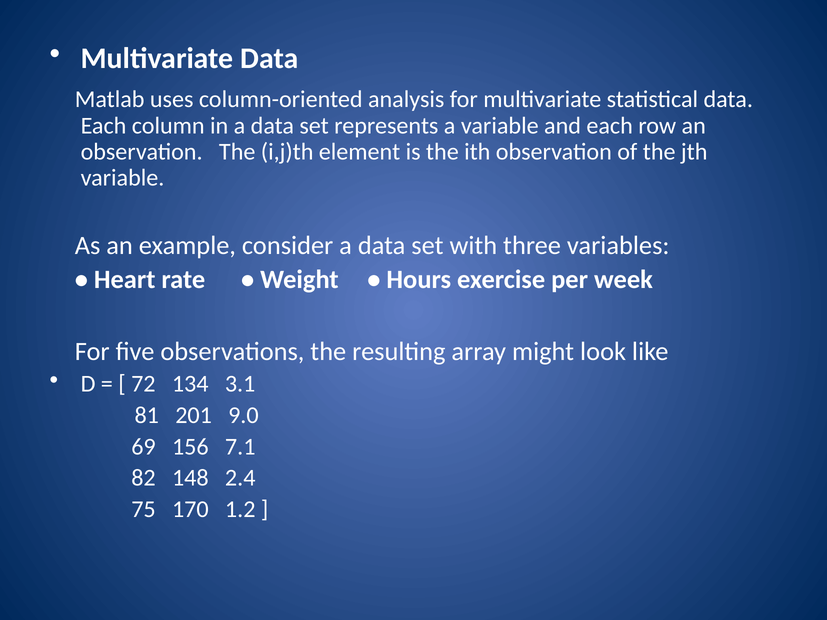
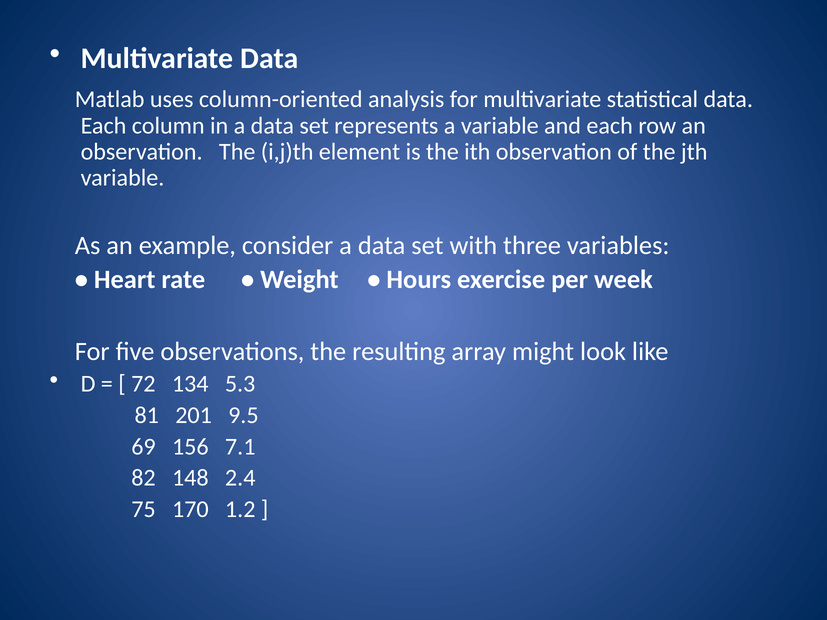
3.1: 3.1 -> 5.3
9.0: 9.0 -> 9.5
